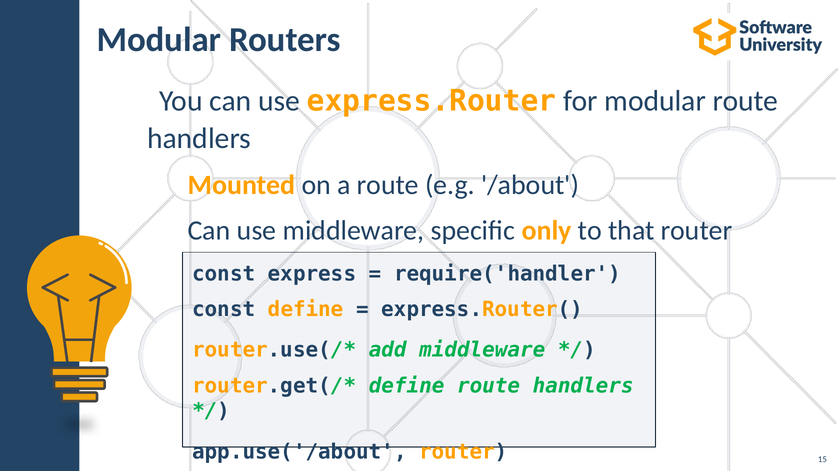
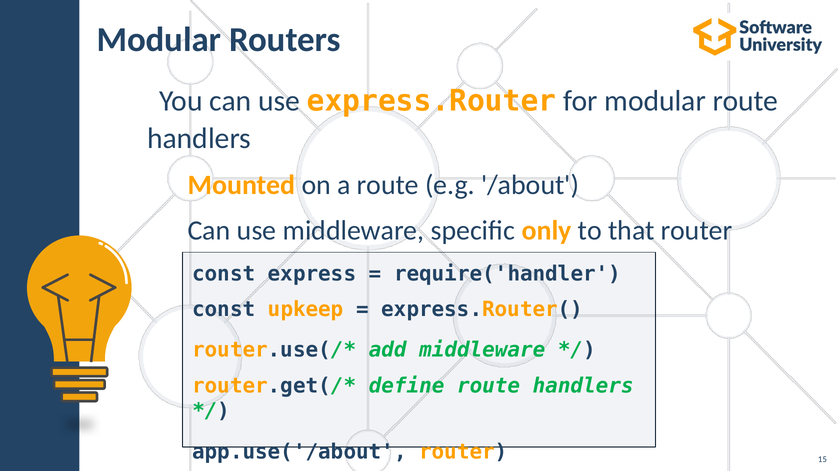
const define: define -> upkeep
